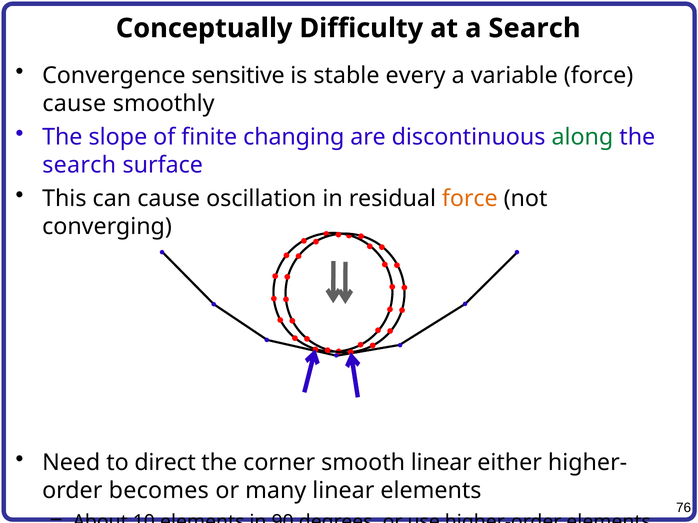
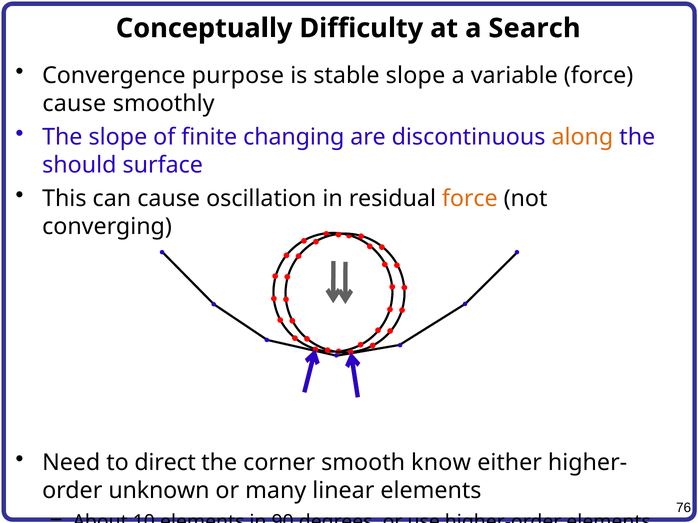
sensitive: sensitive -> purpose
stable every: every -> slope
along colour: green -> orange
search at (79, 165): search -> should
smooth linear: linear -> know
becomes: becomes -> unknown
